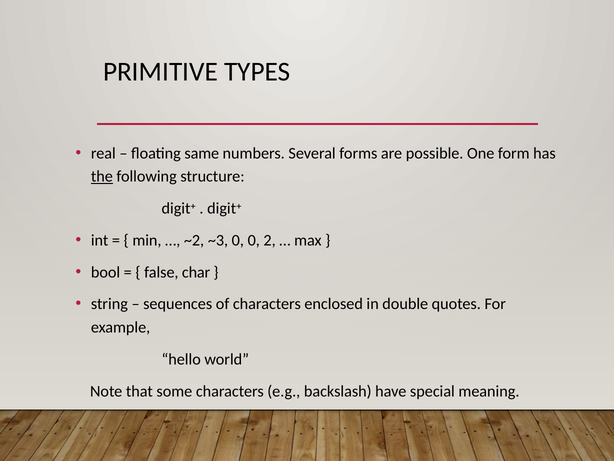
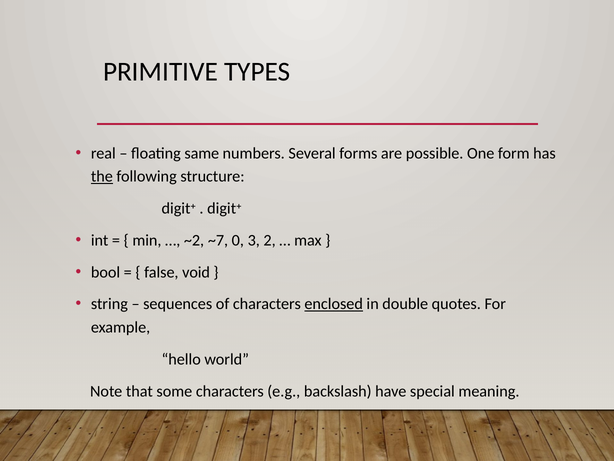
~3: ~3 -> ~7
0 0: 0 -> 3
char: char -> void
enclosed underline: none -> present
